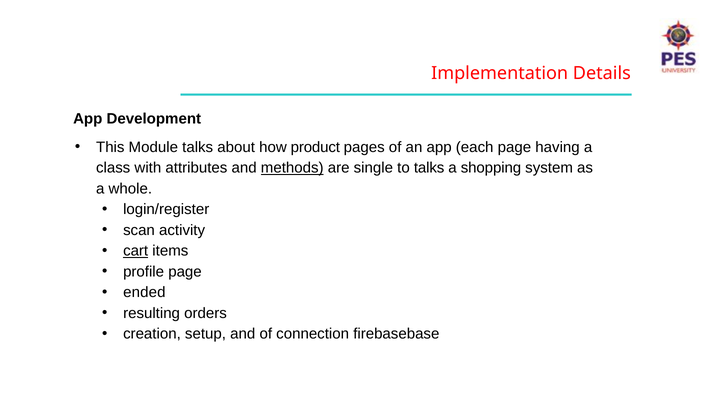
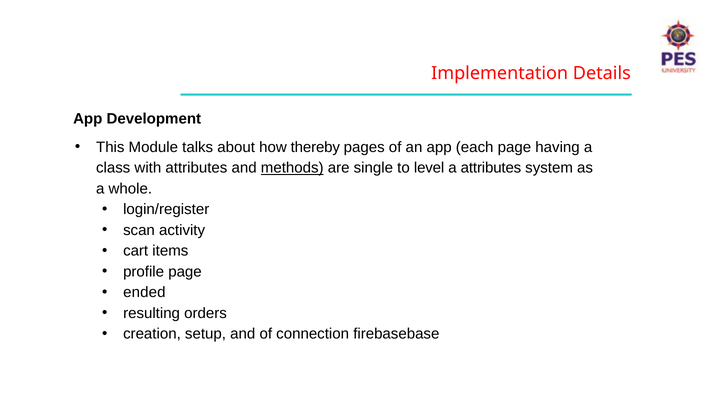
product: product -> thereby
to talks: talks -> level
a shopping: shopping -> attributes
cart underline: present -> none
